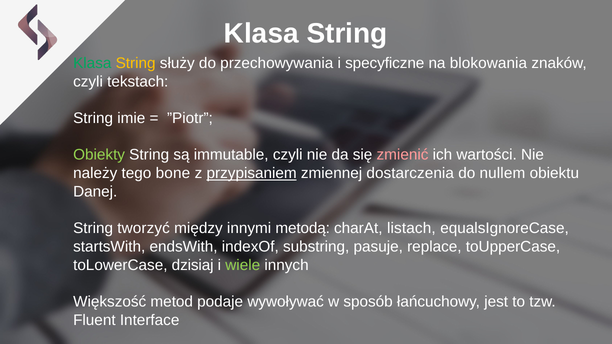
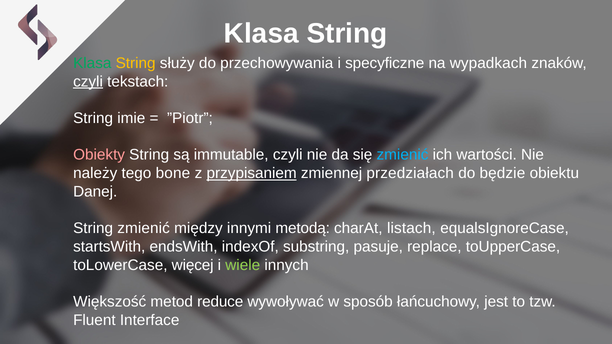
blokowania: blokowania -> wypadkach
czyli at (88, 82) underline: none -> present
Obiekty colour: light green -> pink
zmienić at (403, 155) colour: pink -> light blue
dostarczenia: dostarczenia -> przedziałach
nullem: nullem -> będzie
String tworzyć: tworzyć -> zmienić
dzisiaj: dzisiaj -> więcej
podaje: podaje -> reduce
